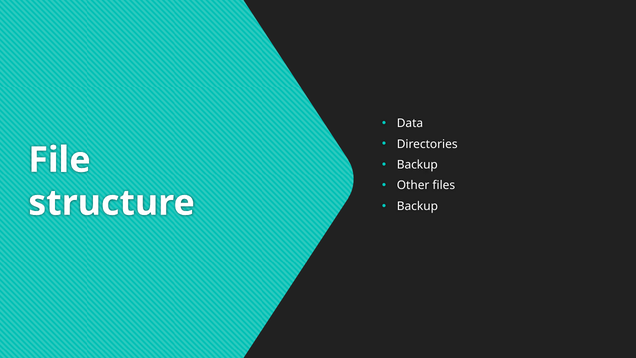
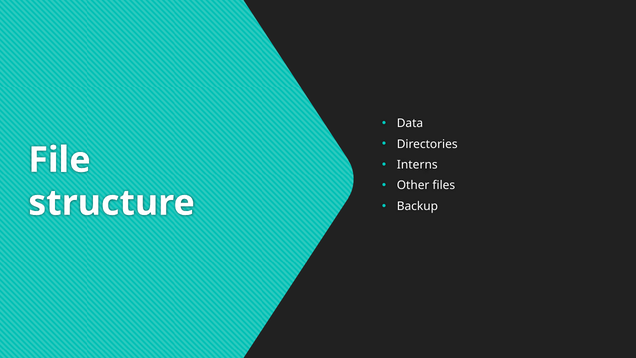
Backup at (417, 165): Backup -> Interns
